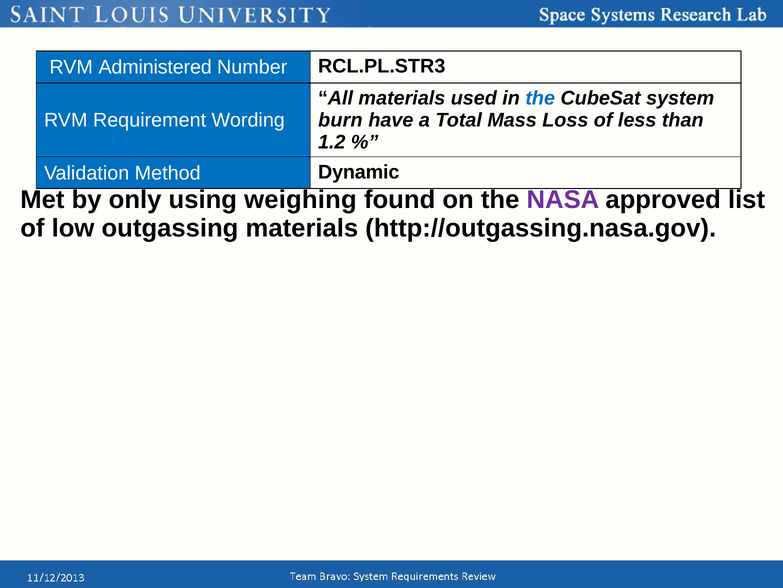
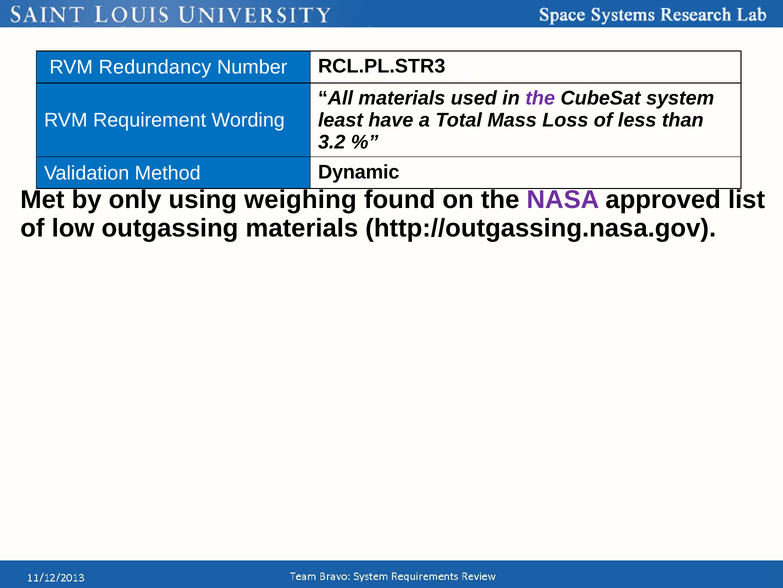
Administered: Administered -> Redundancy
the at (540, 98) colour: blue -> purple
burn: burn -> least
1.2: 1.2 -> 3.2
